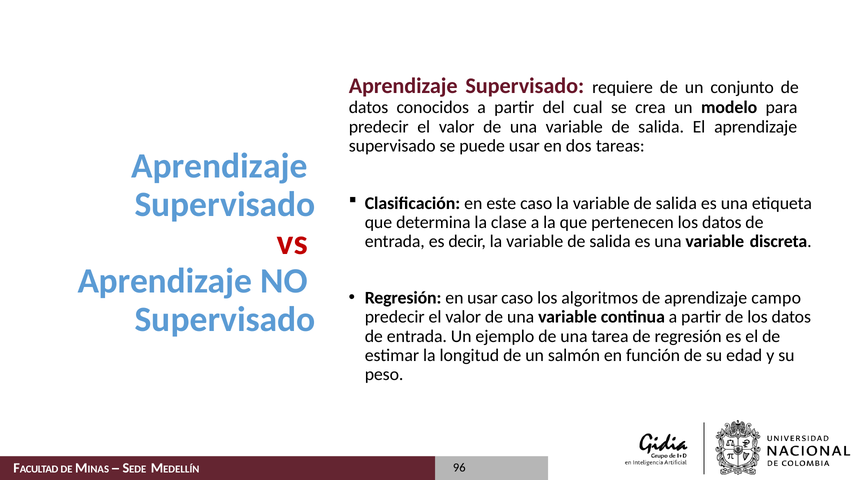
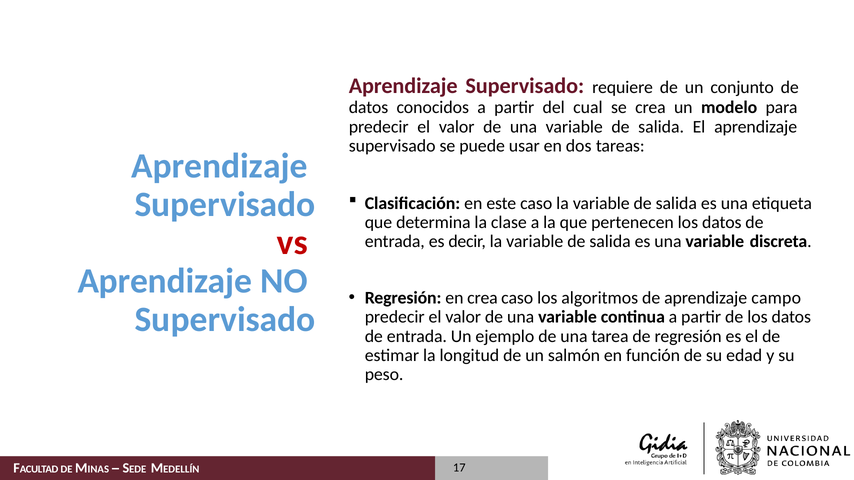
en usar: usar -> crea
96: 96 -> 17
